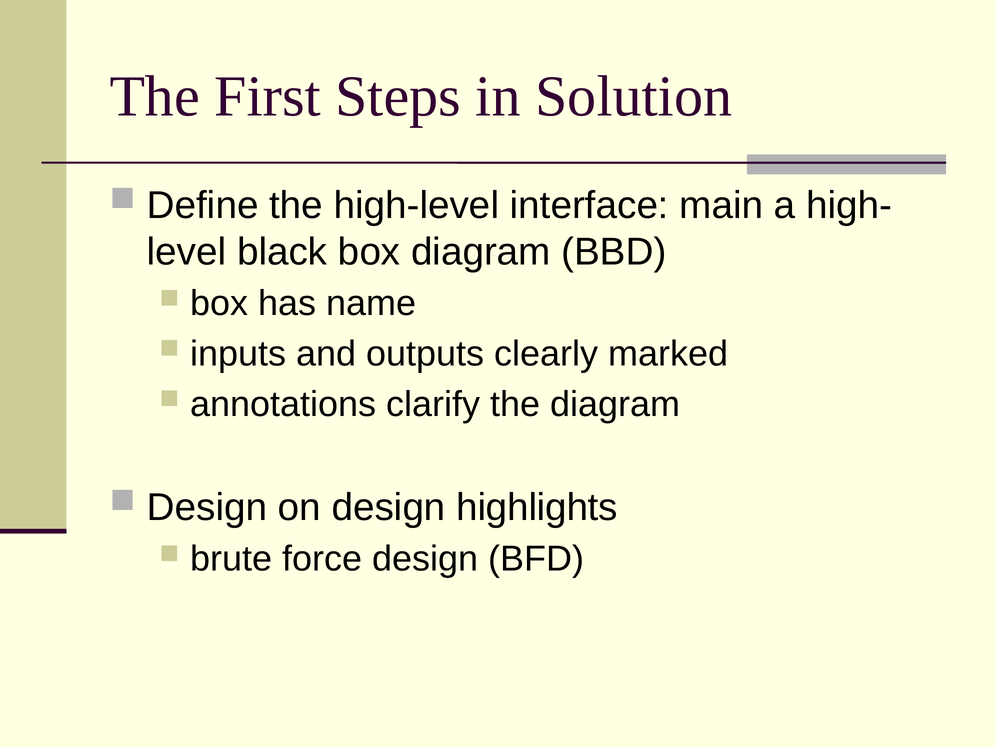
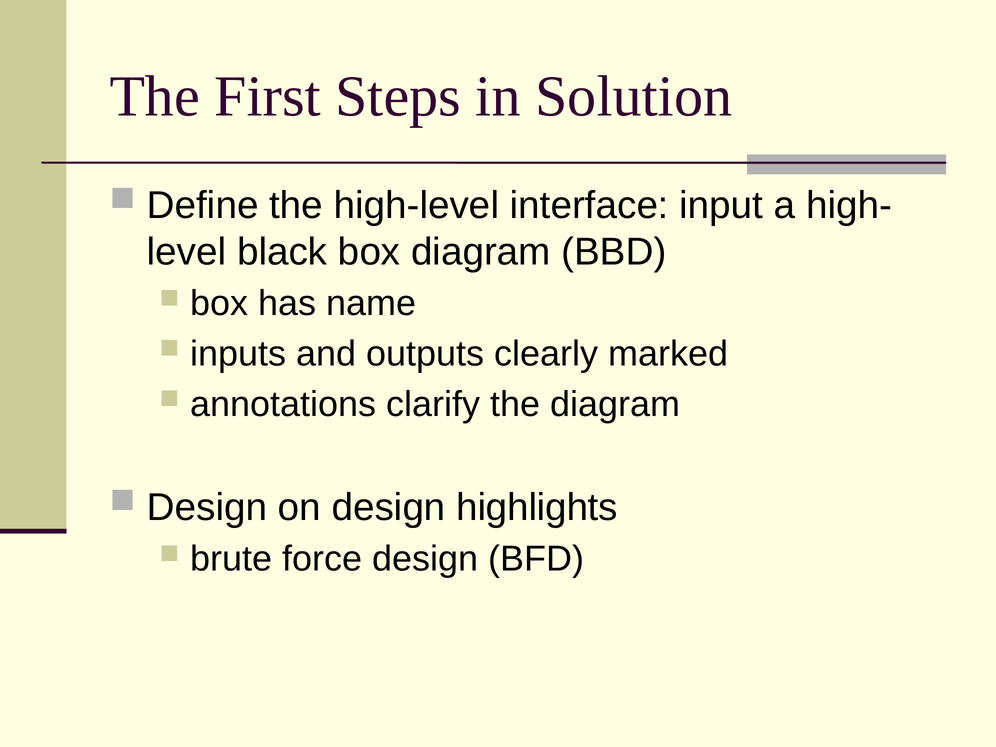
main: main -> input
